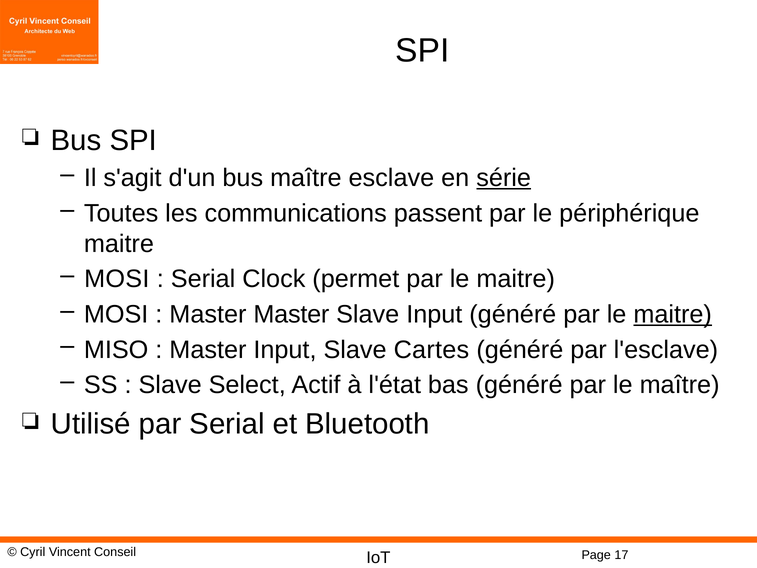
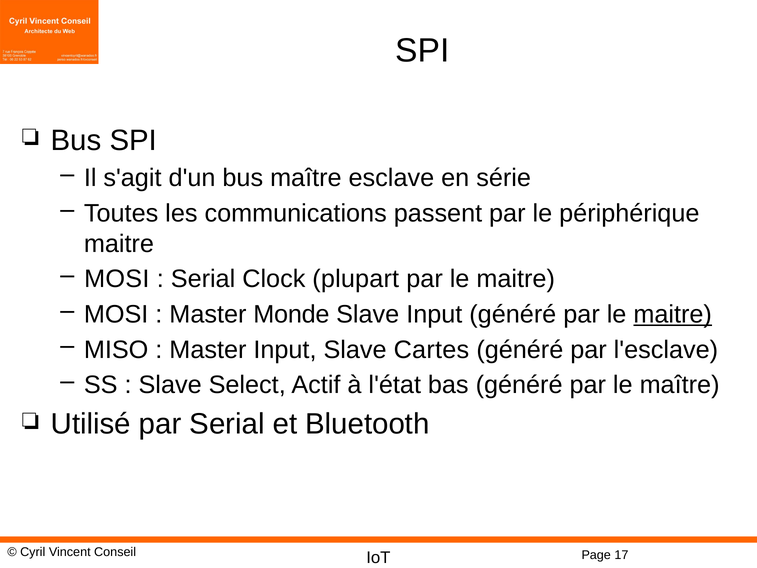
série underline: present -> none
permet: permet -> plupart
Master Master: Master -> Monde
